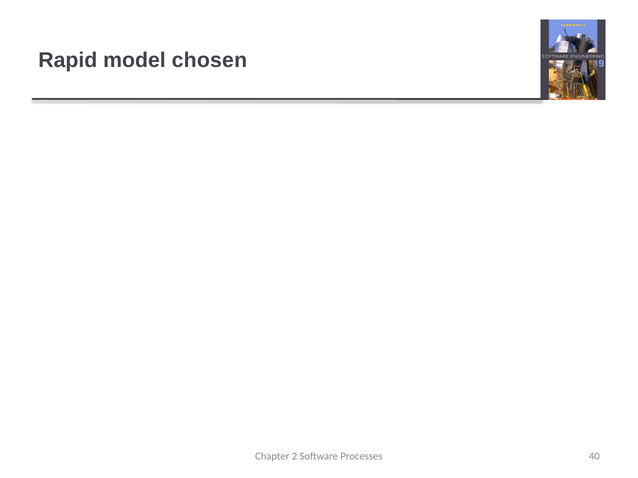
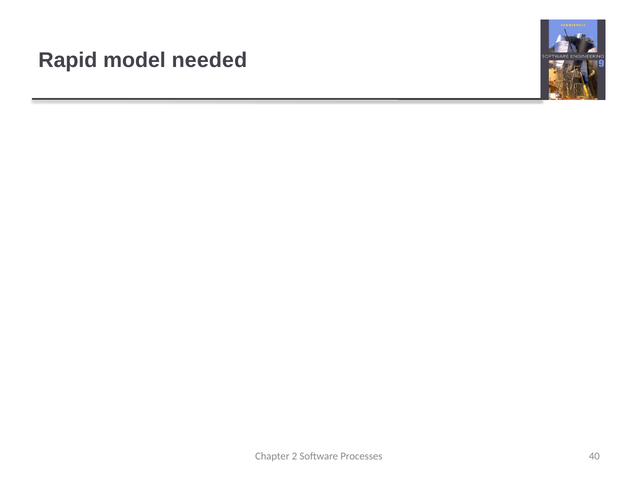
model chosen: chosen -> needed
